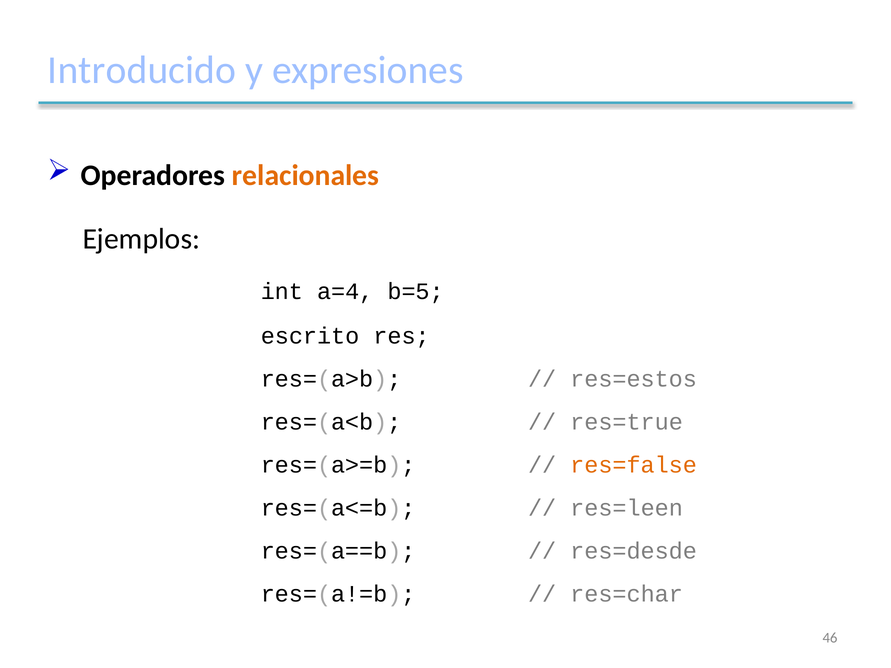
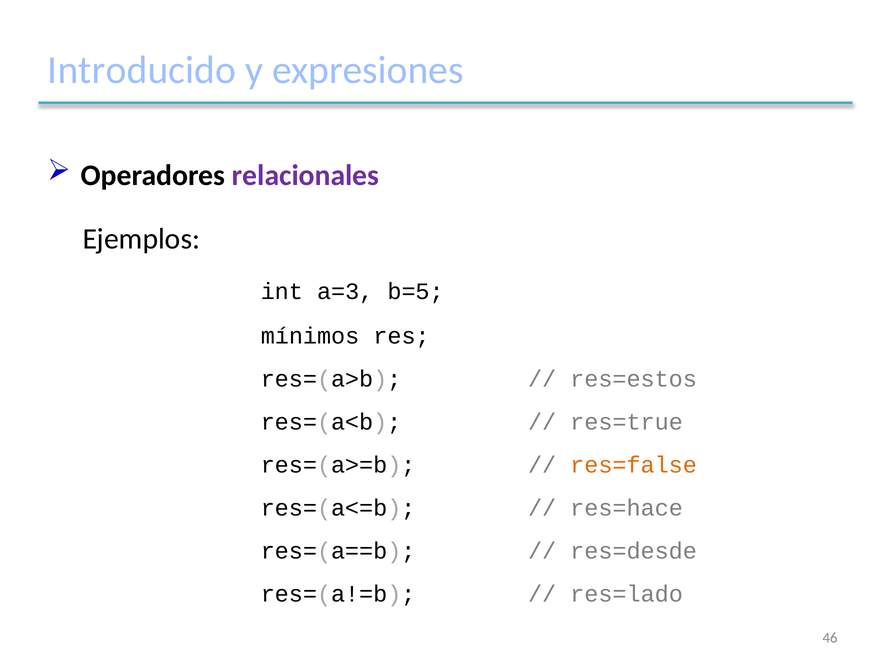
relacionales colour: orange -> purple
a=4: a=4 -> a=3
escrito: escrito -> mínimos
res=leen: res=leen -> res=hace
res=char: res=char -> res=lado
